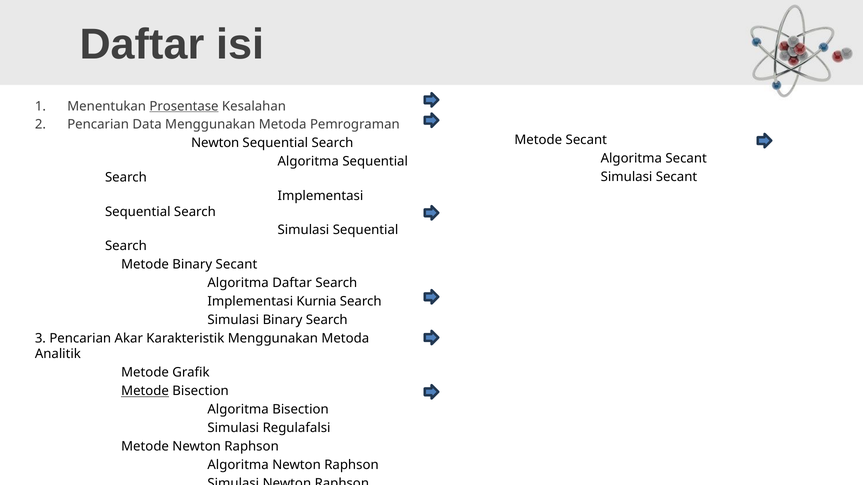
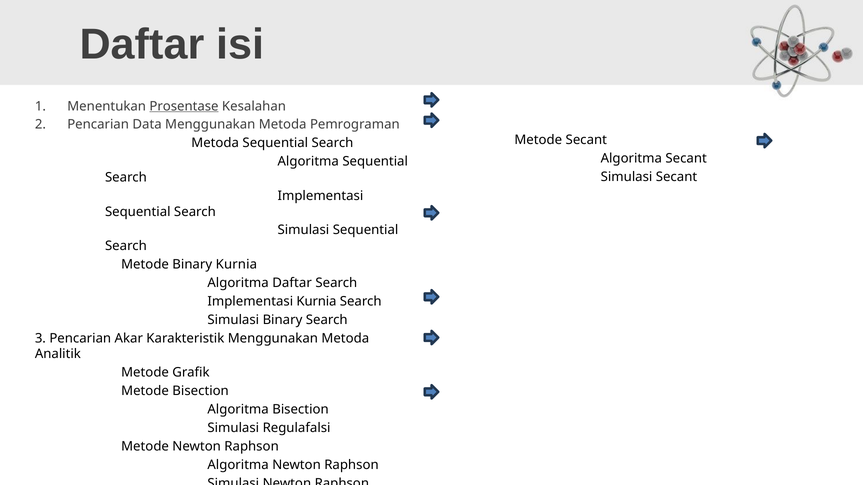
Newton at (215, 143): Newton -> Metoda
Binary Secant: Secant -> Kurnia
Metode at (145, 391) underline: present -> none
